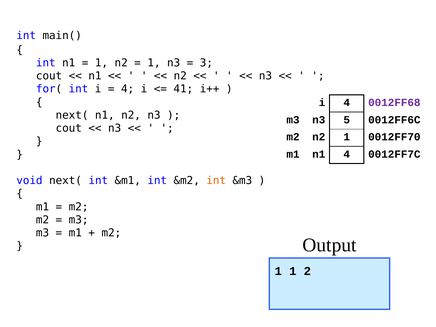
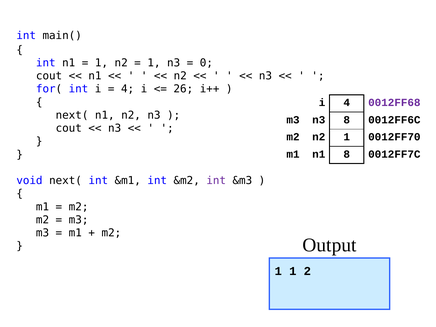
3: 3 -> 0
41: 41 -> 26
n3 5: 5 -> 8
n1 4: 4 -> 8
int at (216, 181) colour: orange -> purple
